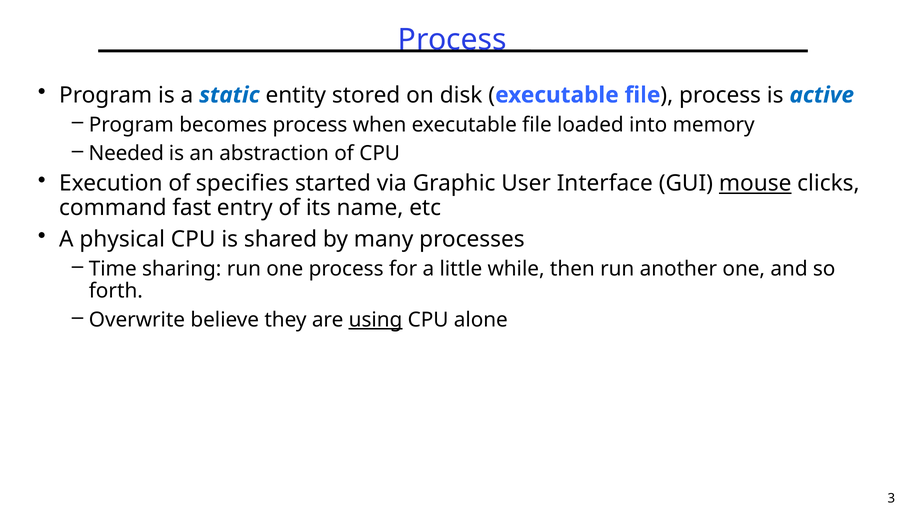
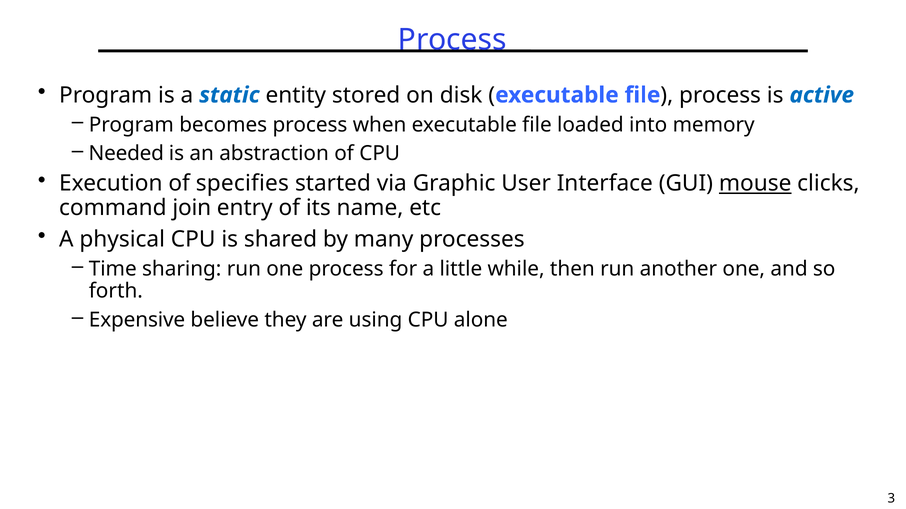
fast: fast -> join
Overwrite: Overwrite -> Expensive
using underline: present -> none
